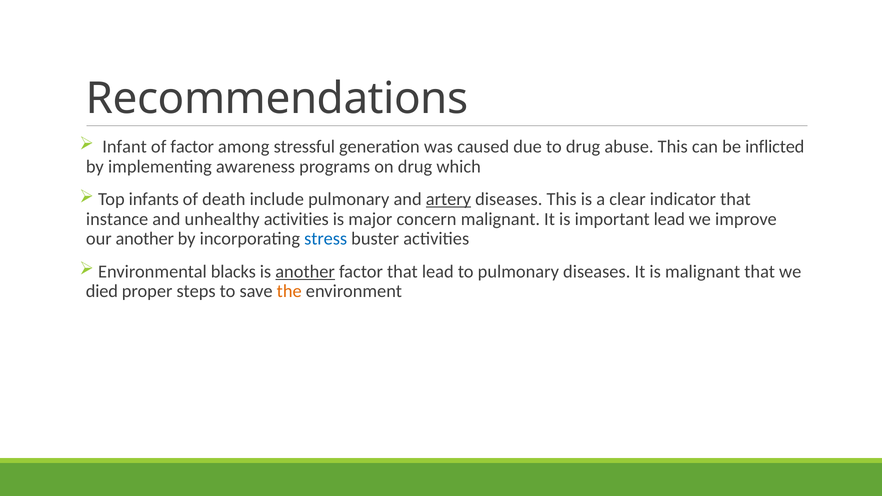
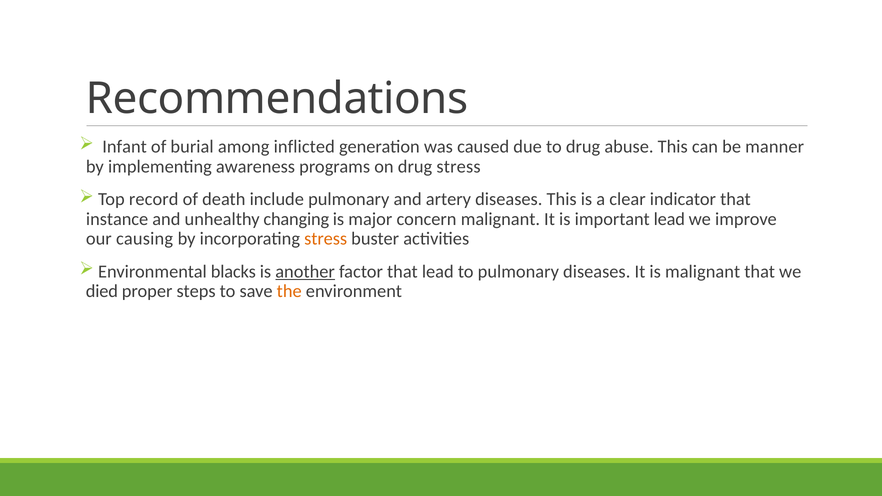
of factor: factor -> burial
stressful: stressful -> inflicted
inflicted: inflicted -> manner
drug which: which -> stress
infants: infants -> record
artery underline: present -> none
unhealthy activities: activities -> changing
our another: another -> causing
stress at (326, 239) colour: blue -> orange
